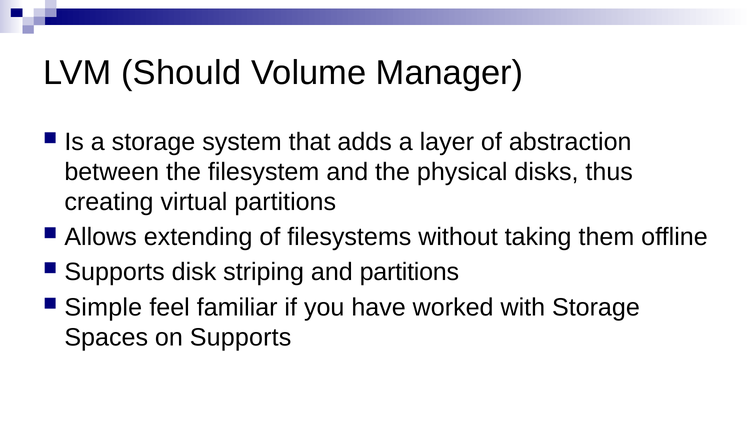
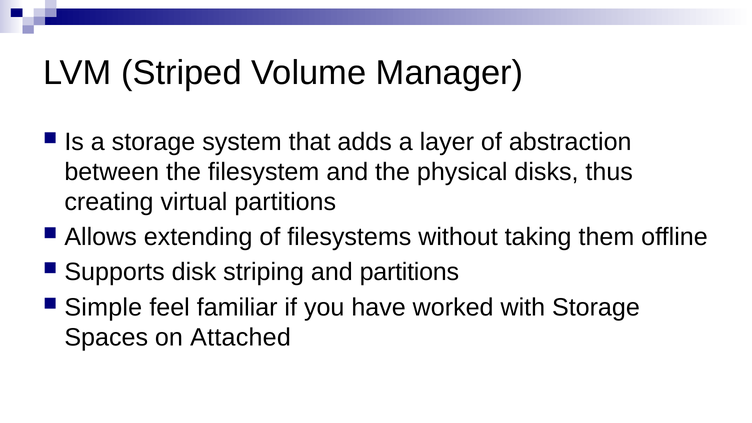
Should: Should -> Striped
on Supports: Supports -> Attached
